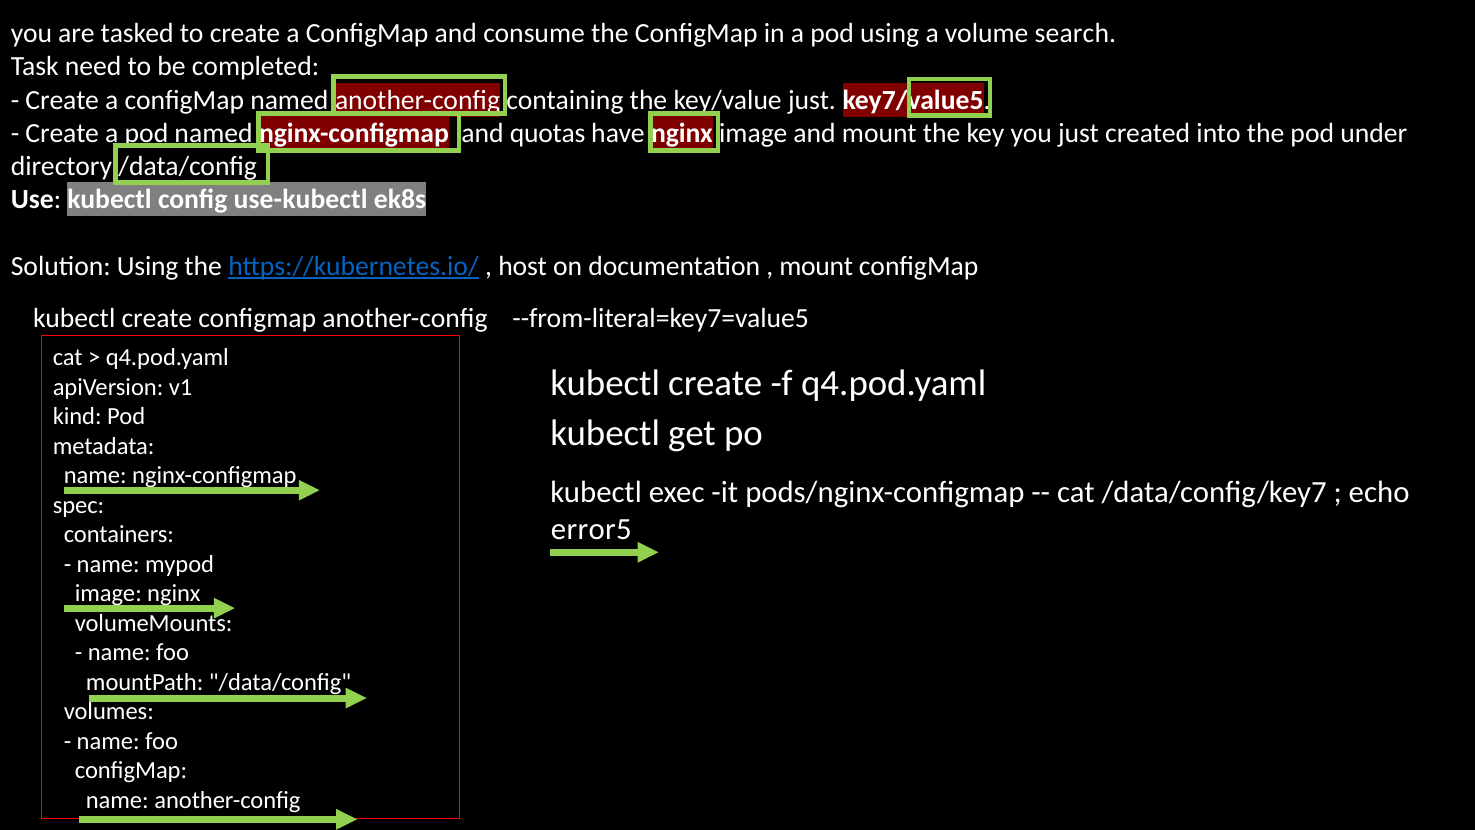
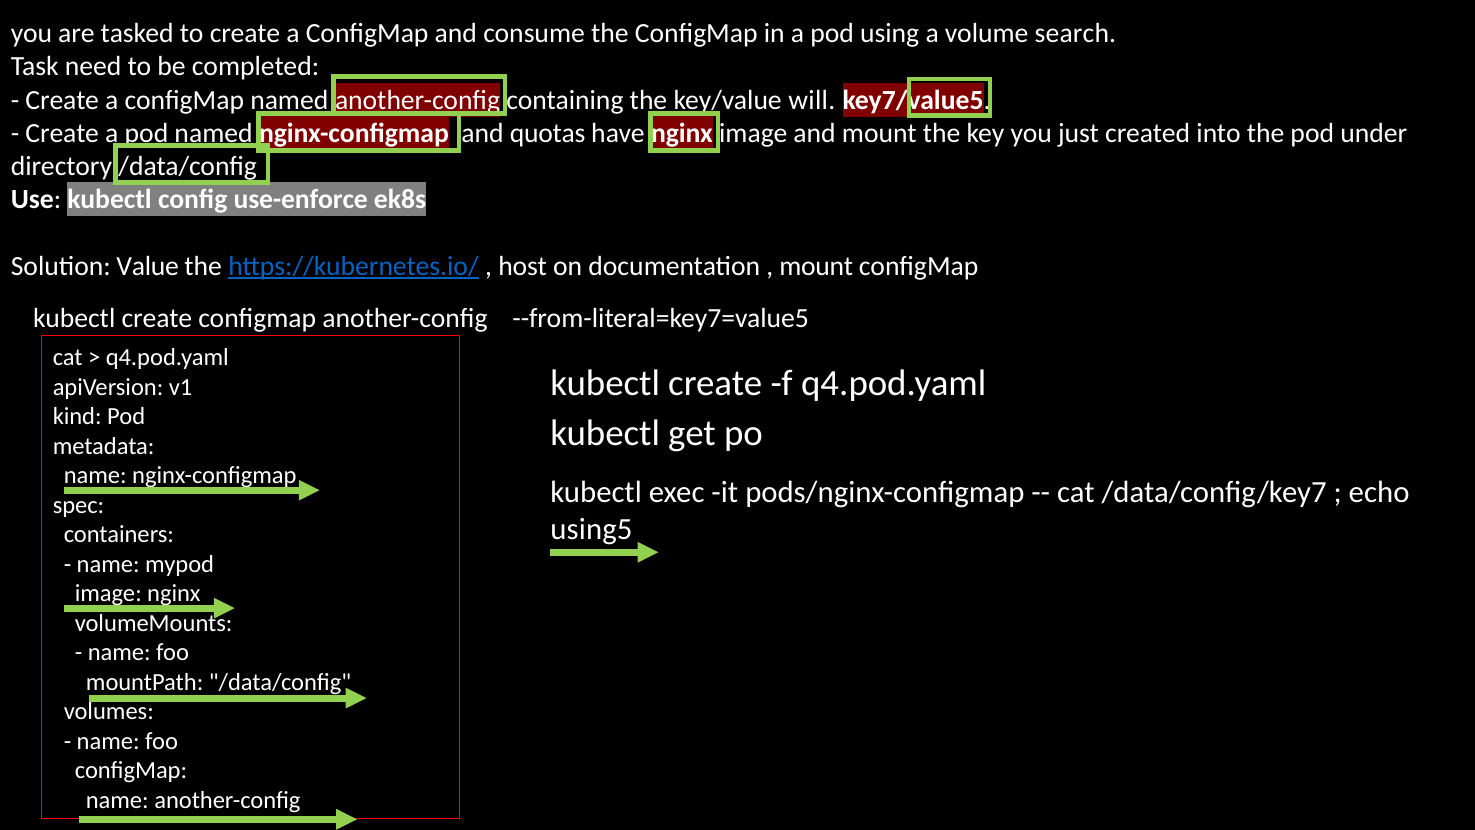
key/value just: just -> will
use-kubectl: use-kubectl -> use-enforce
Solution Using: Using -> Value
error5: error5 -> using5
